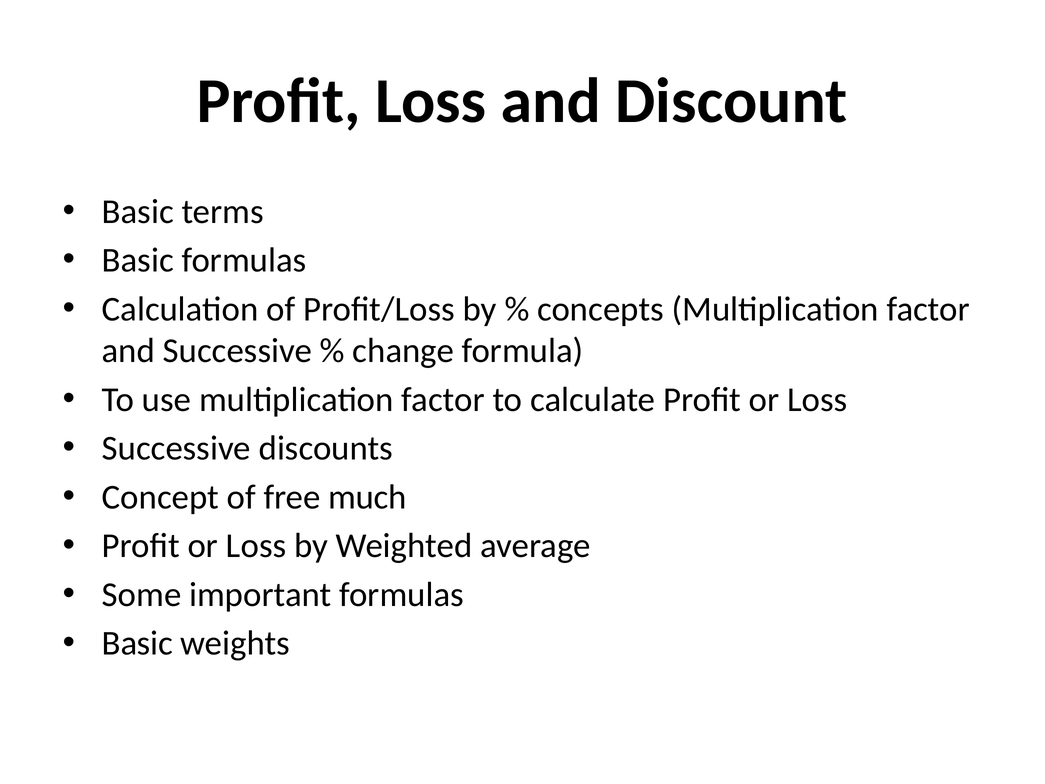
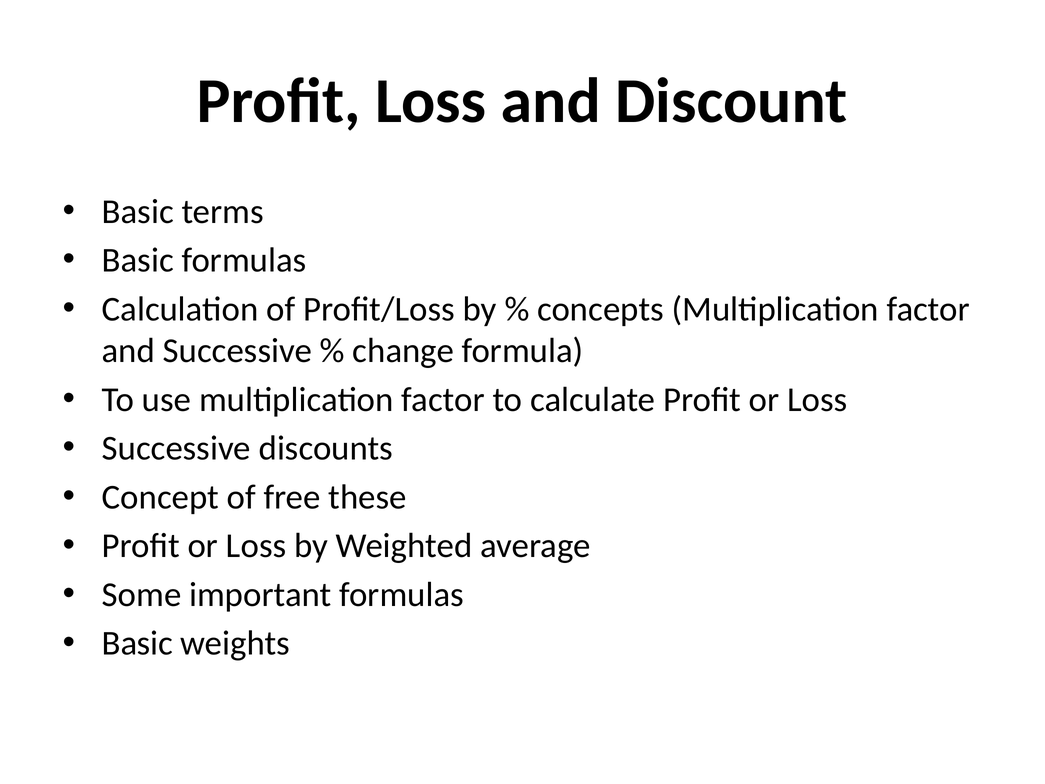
much: much -> these
